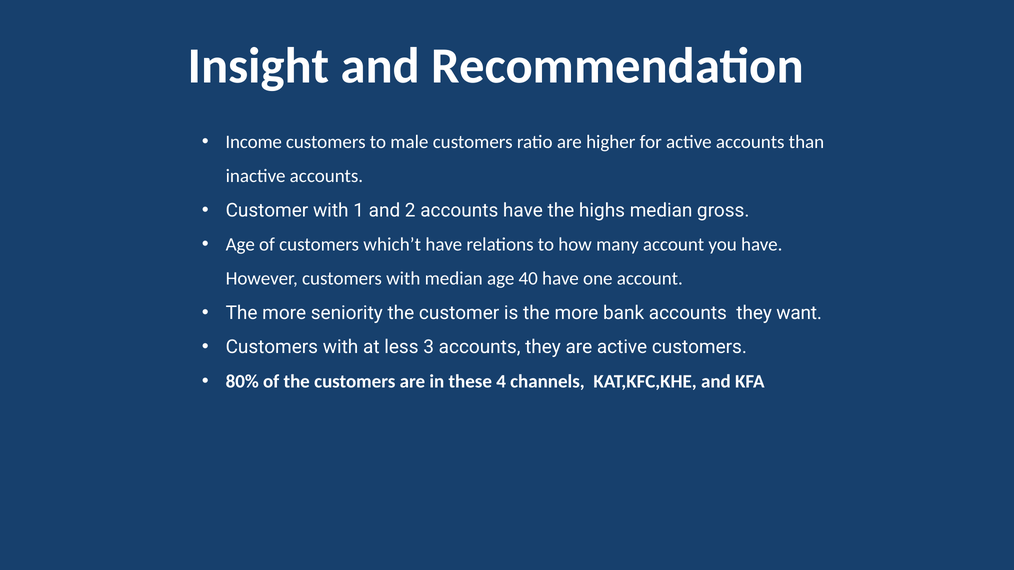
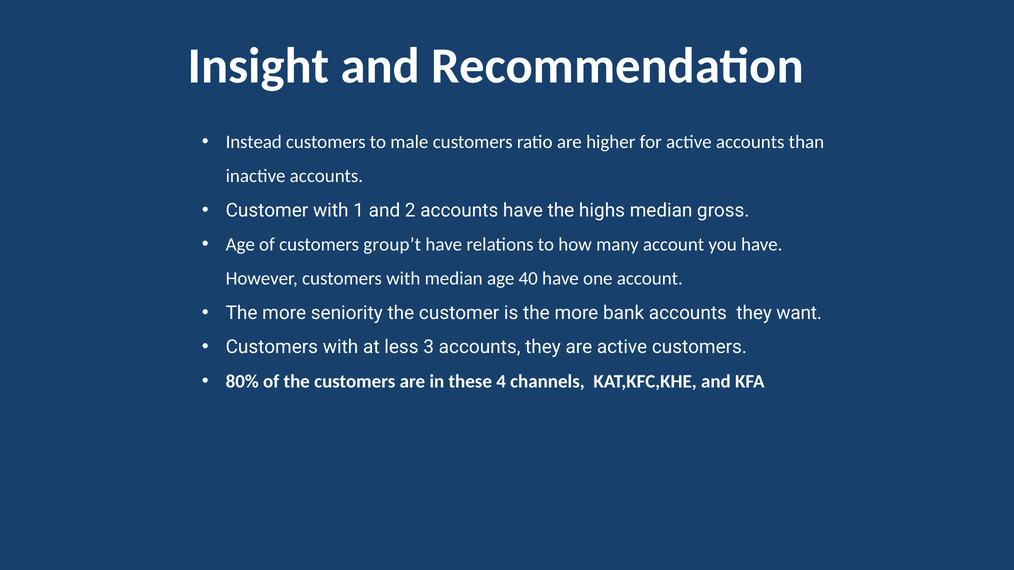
Income: Income -> Instead
which’t: which’t -> group’t
